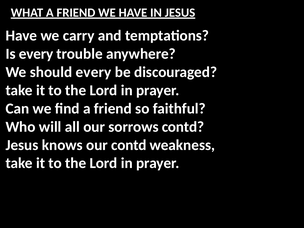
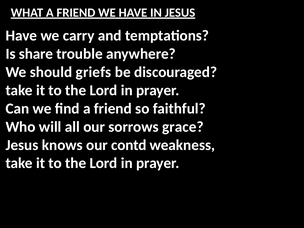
Is every: every -> share
should every: every -> griefs
sorrows contd: contd -> grace
